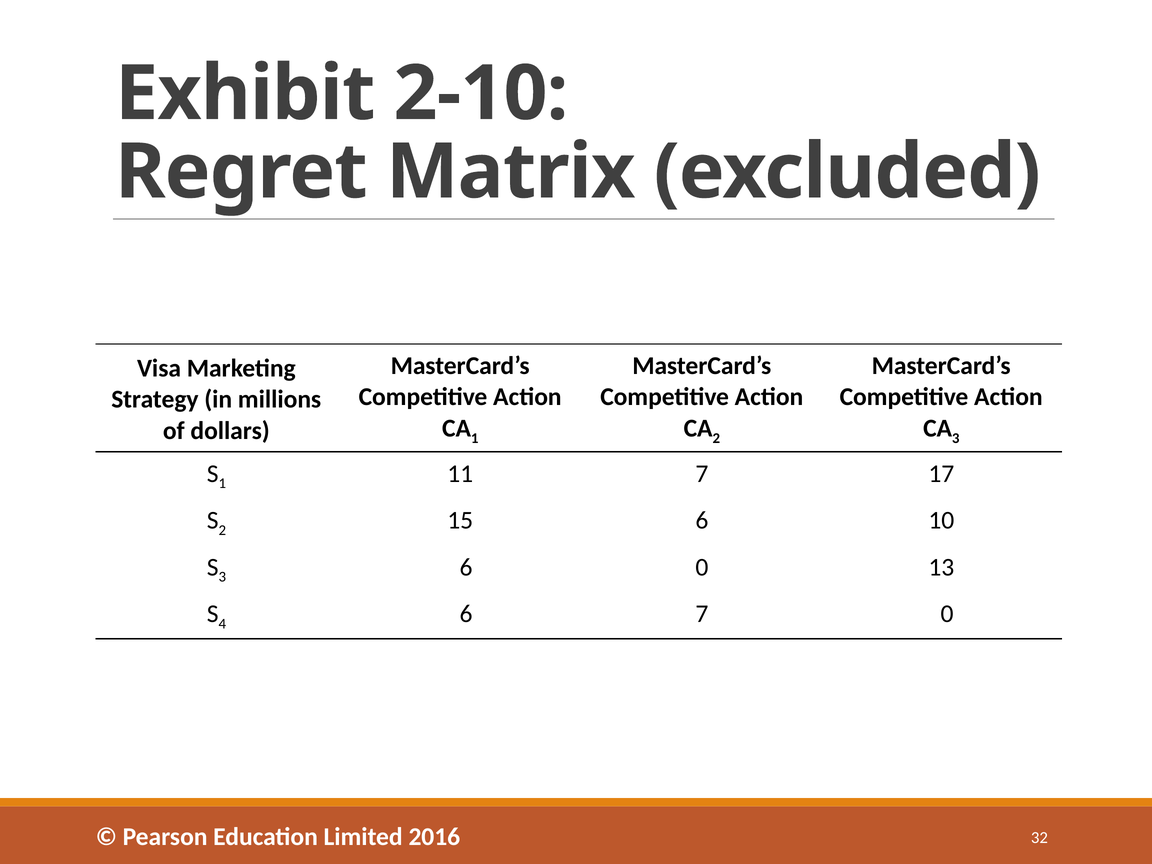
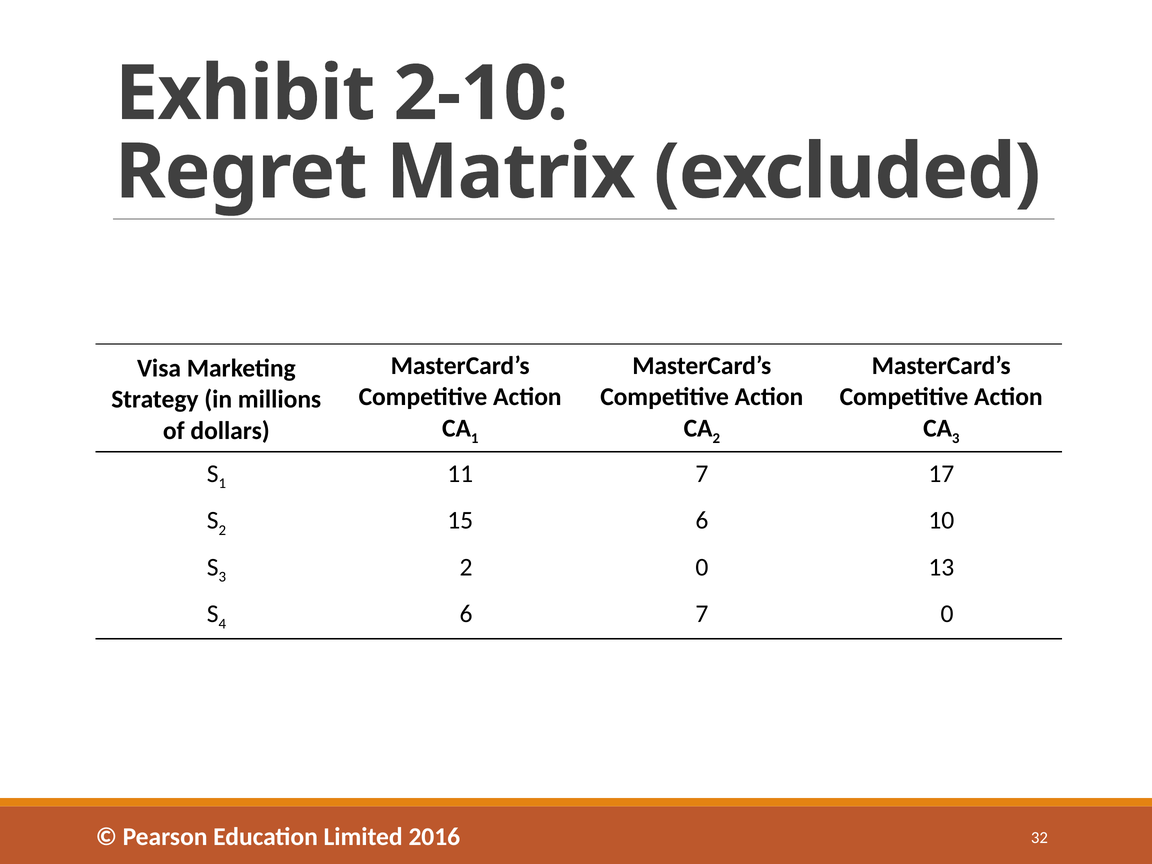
6 at (466, 567): 6 -> 2
